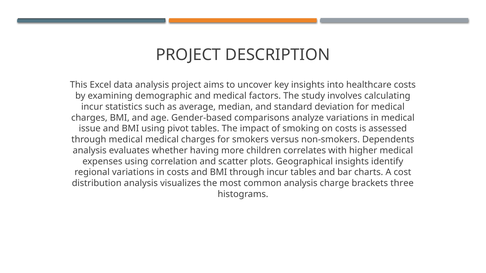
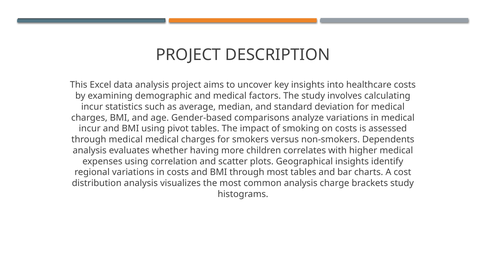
issue at (90, 129): issue -> incur
through incur: incur -> most
brackets three: three -> study
